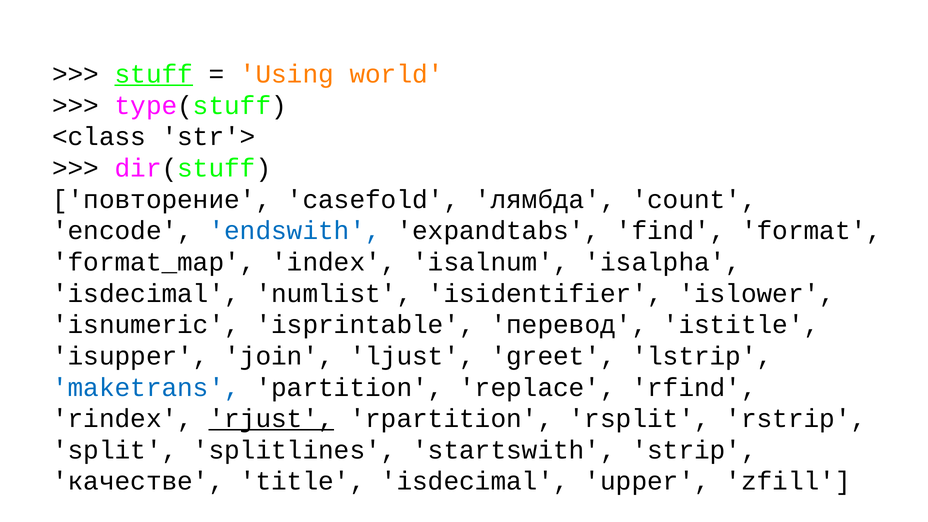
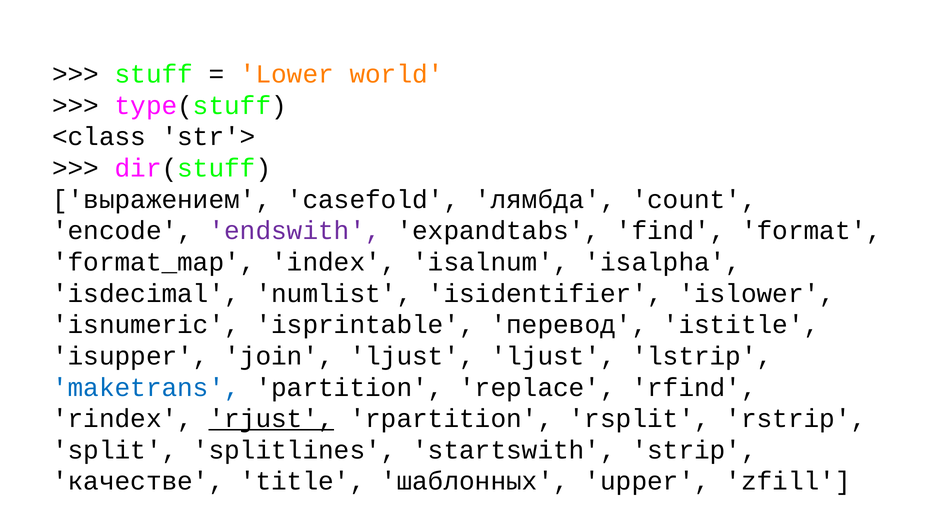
stuff underline: present -> none
Using: Using -> Lower
повторение: повторение -> выражением
endswith colour: blue -> purple
ljust greet: greet -> ljust
title isdecimal: isdecimal -> шаблонных
